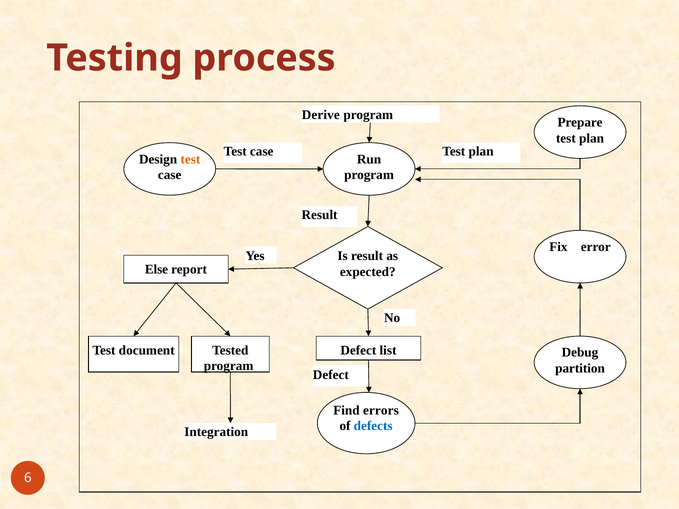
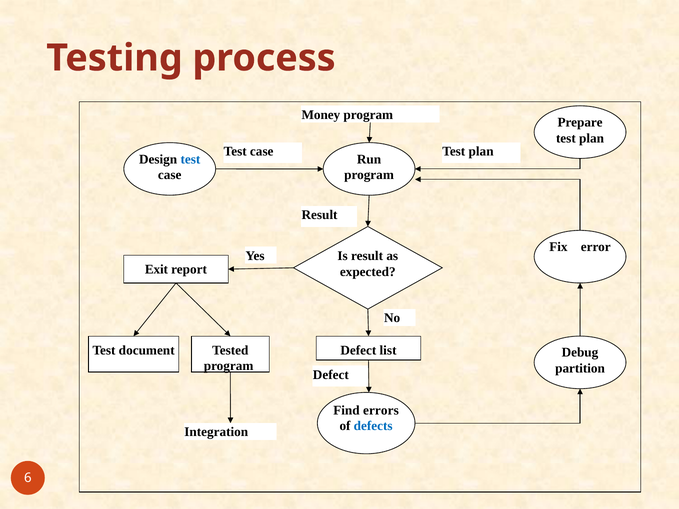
Derive: Derive -> Money
test at (190, 159) colour: orange -> blue
Else: Else -> Exit
